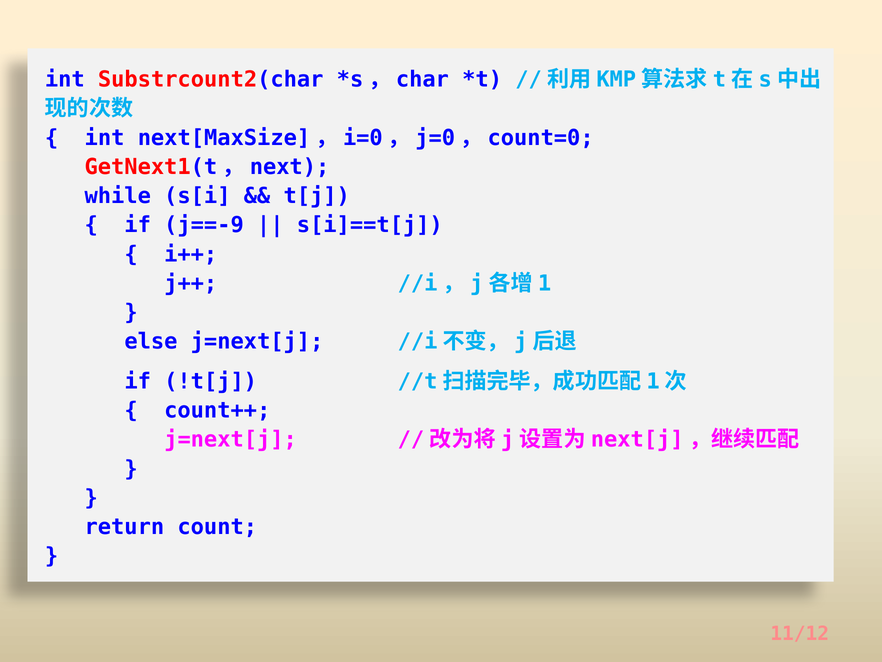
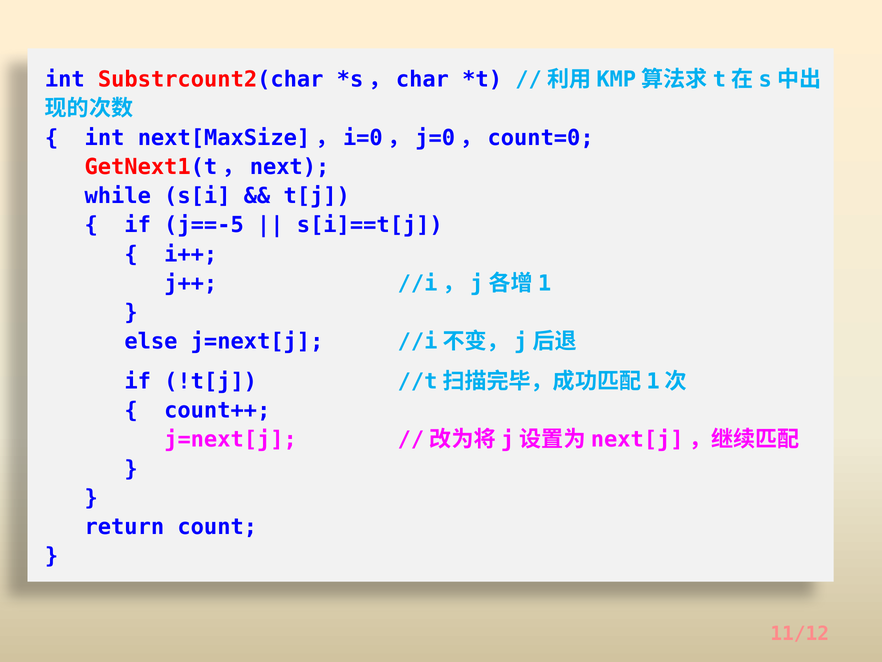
j==-9: j==-9 -> j==-5
